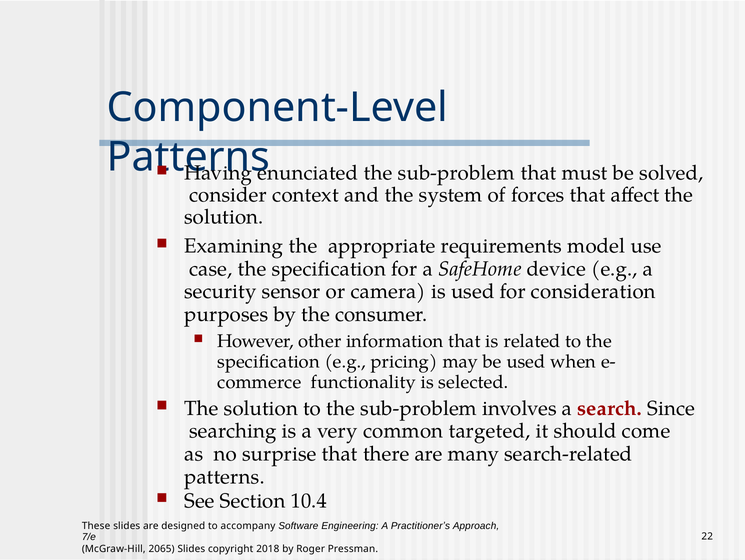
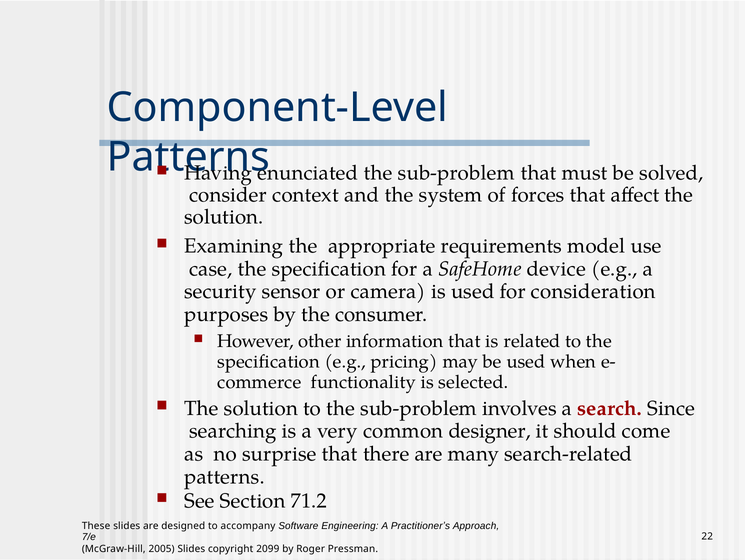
targeted: targeted -> designer
10.4: 10.4 -> 71.2
2065: 2065 -> 2005
2018: 2018 -> 2099
